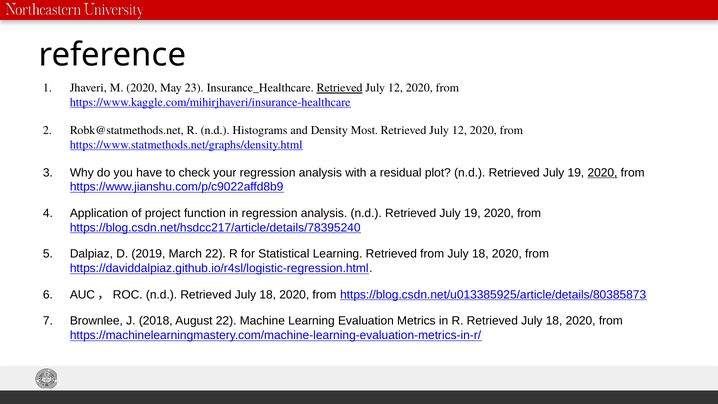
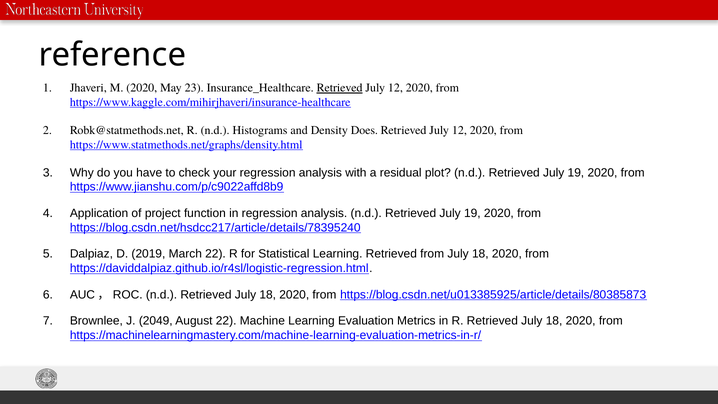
Most: Most -> Does
2020 at (602, 173) underline: present -> none
2018: 2018 -> 2049
